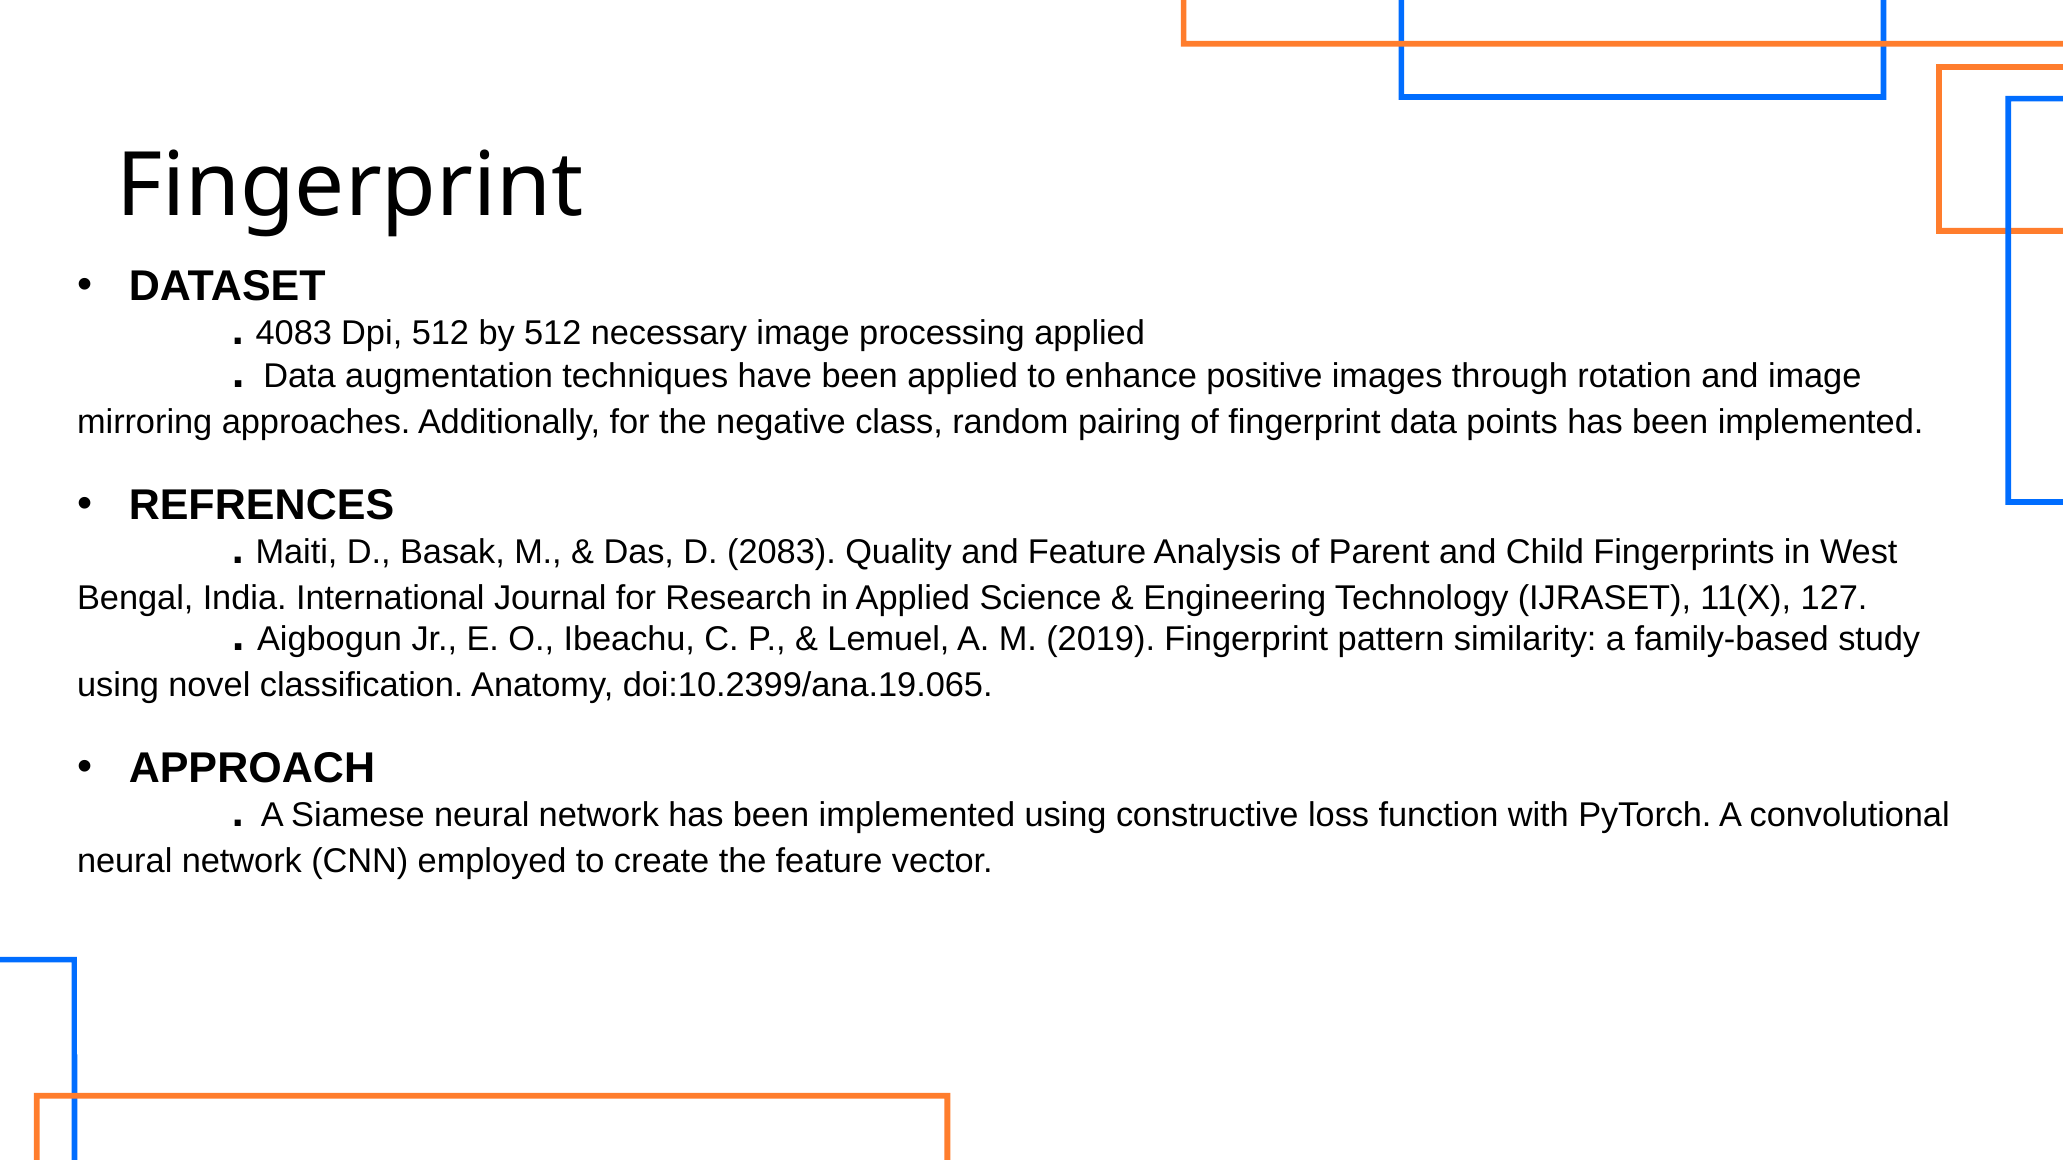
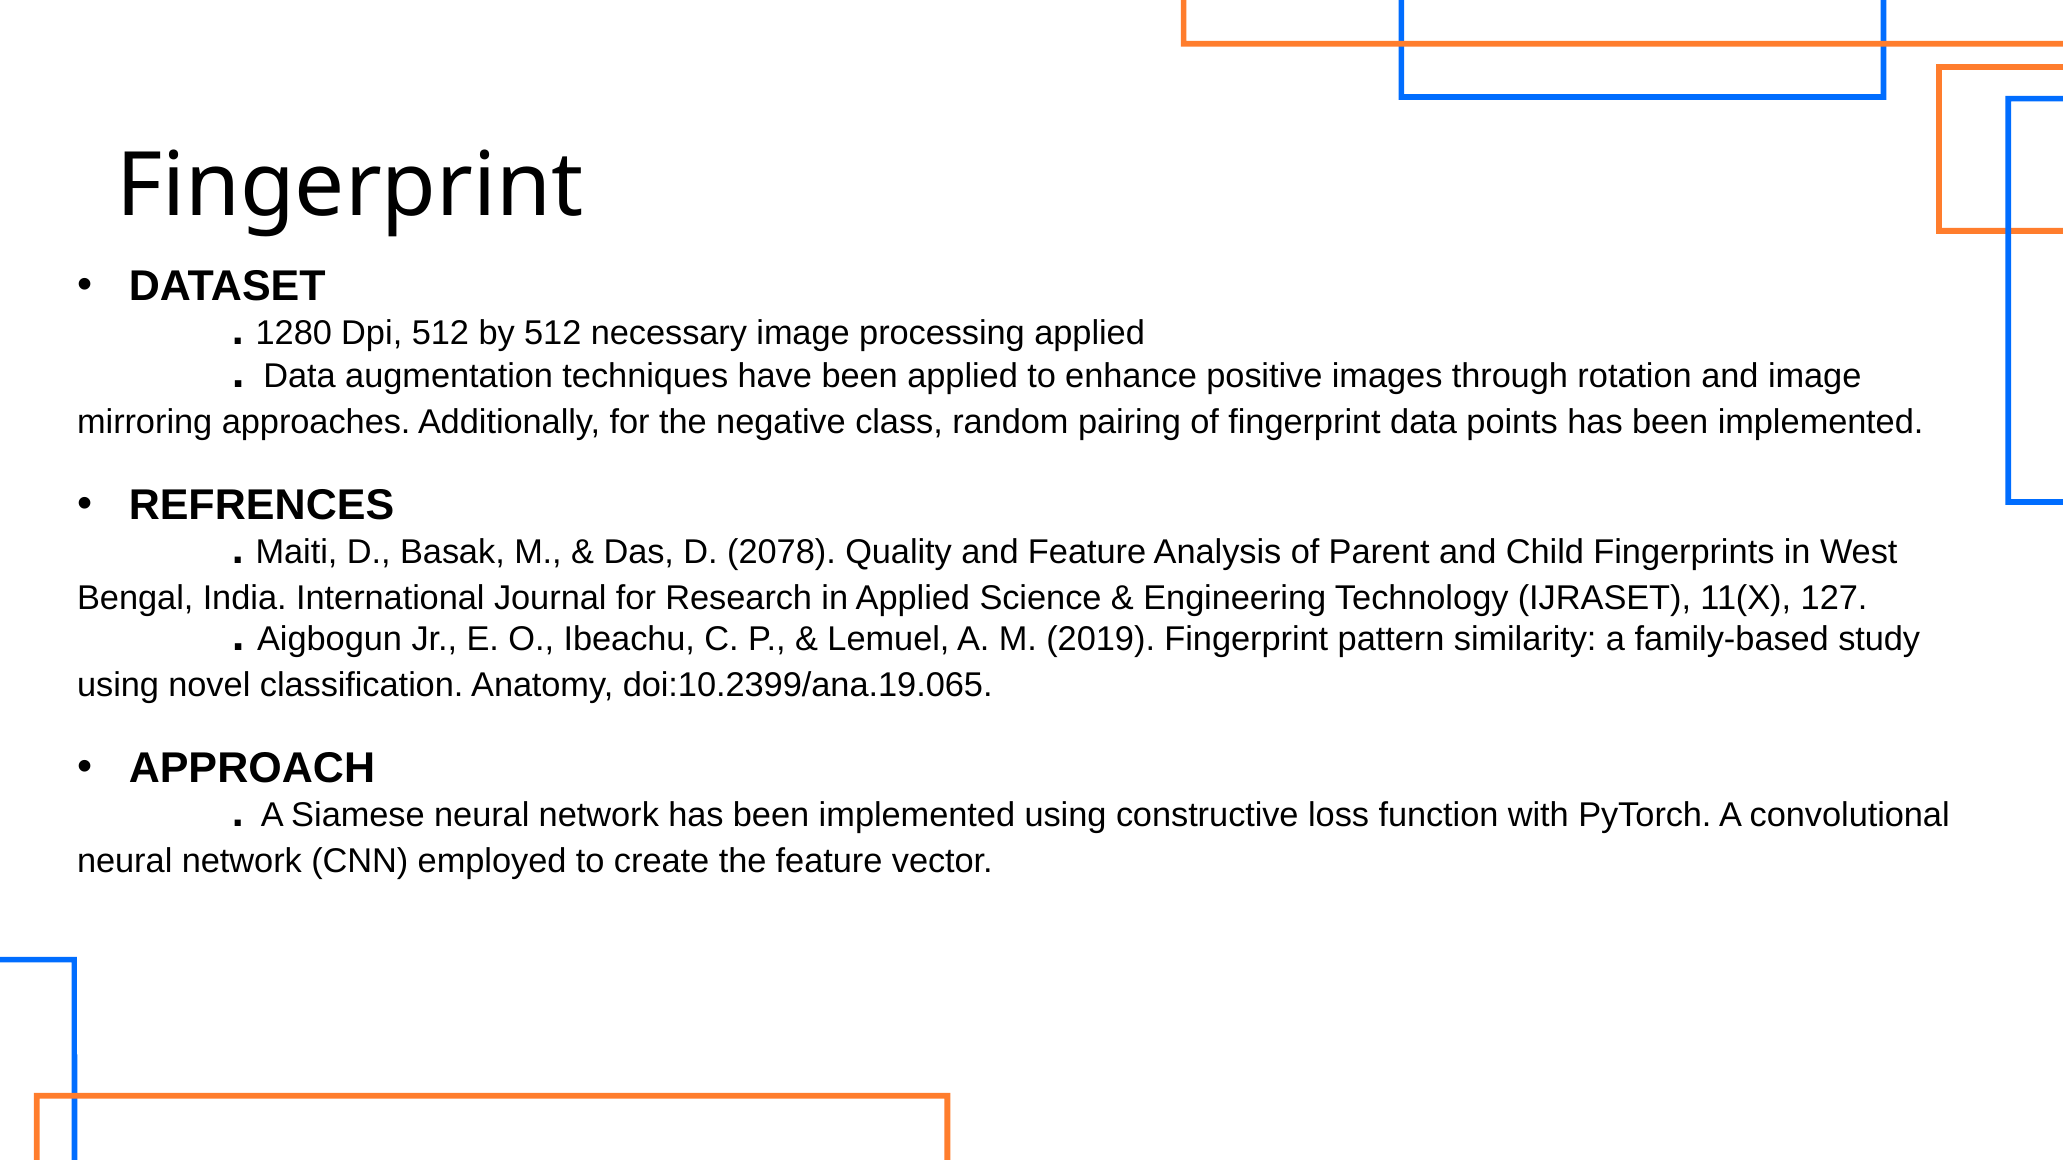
4083: 4083 -> 1280
2083: 2083 -> 2078
